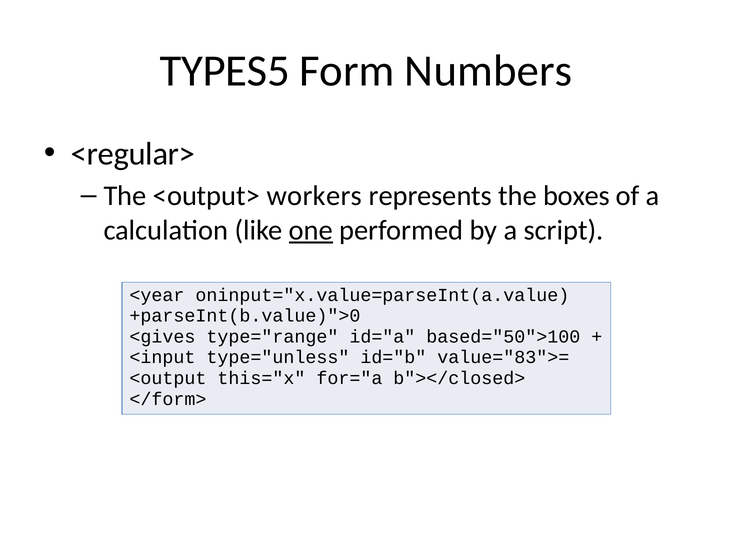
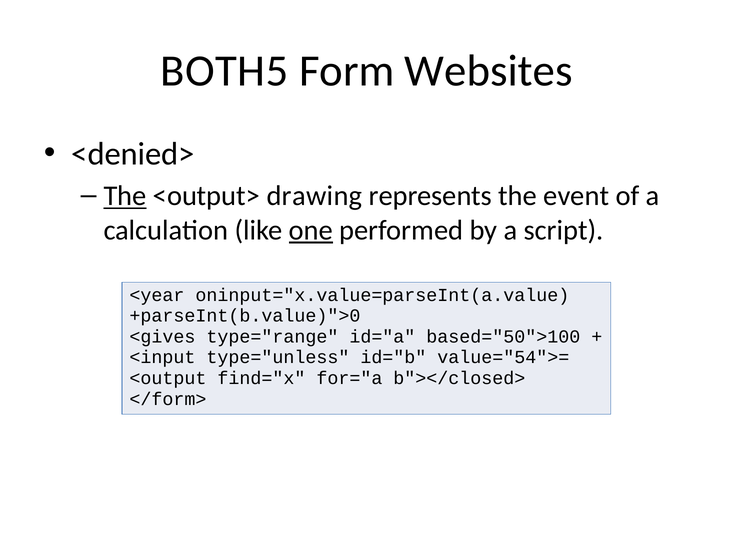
TYPES5: TYPES5 -> BOTH5
Numbers: Numbers -> Websites
<regular>: <regular> -> <denied>
The at (125, 196) underline: none -> present
workers: workers -> drawing
boxes: boxes -> event
value="83">=: value="83">= -> value="54">=
this="x: this="x -> find="x
